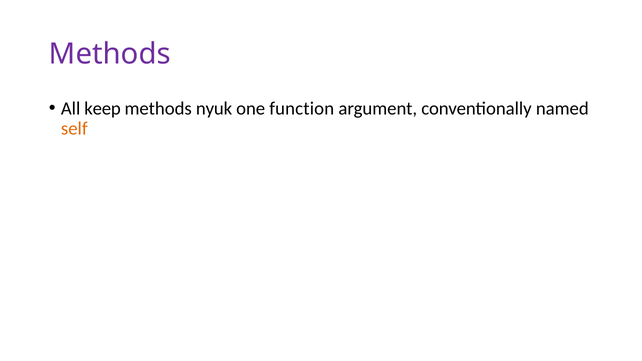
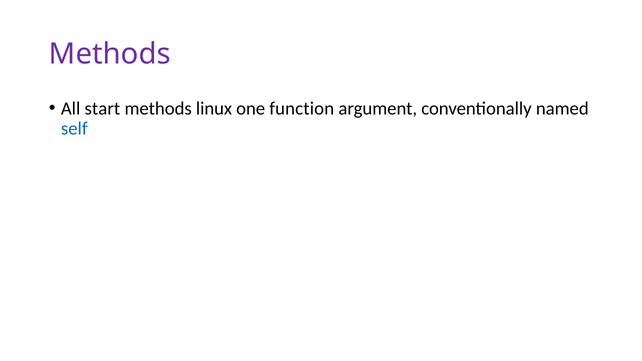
keep: keep -> start
nyuk: nyuk -> linux
self colour: orange -> blue
